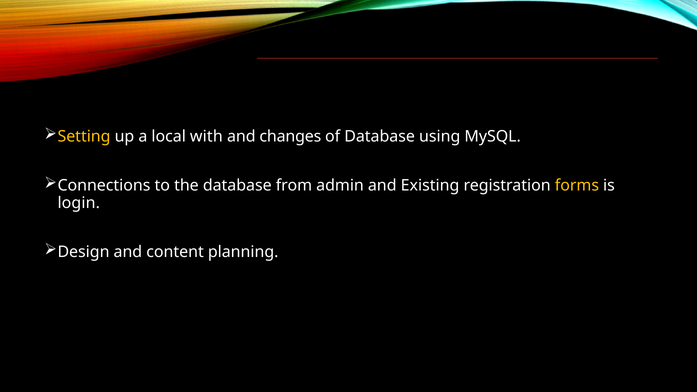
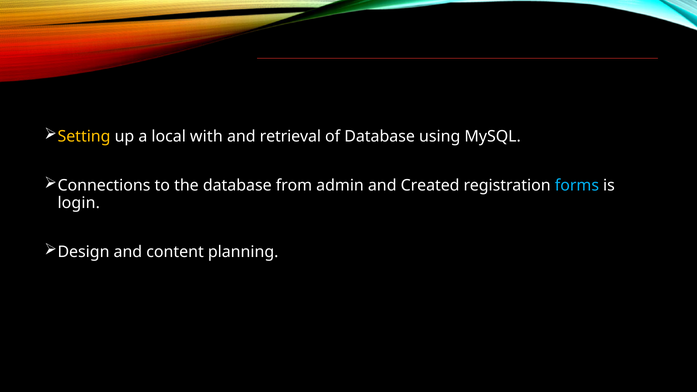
changes: changes -> retrieval
Existing: Existing -> Created
forms colour: yellow -> light blue
